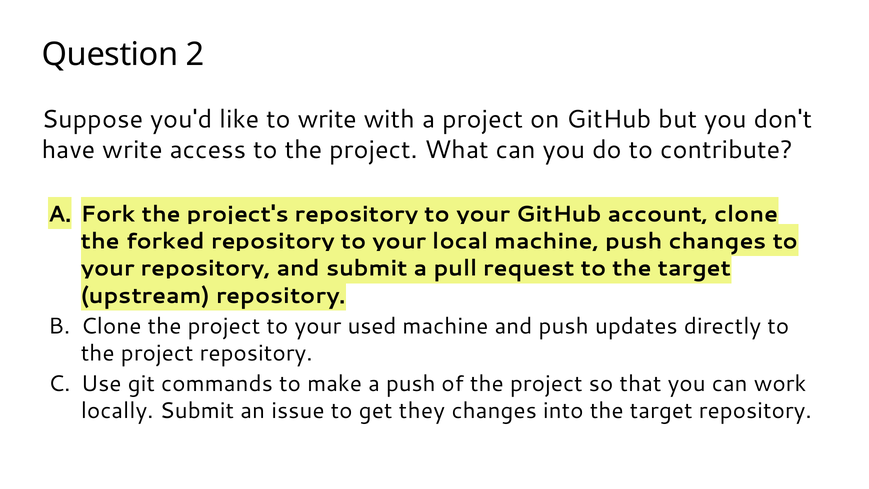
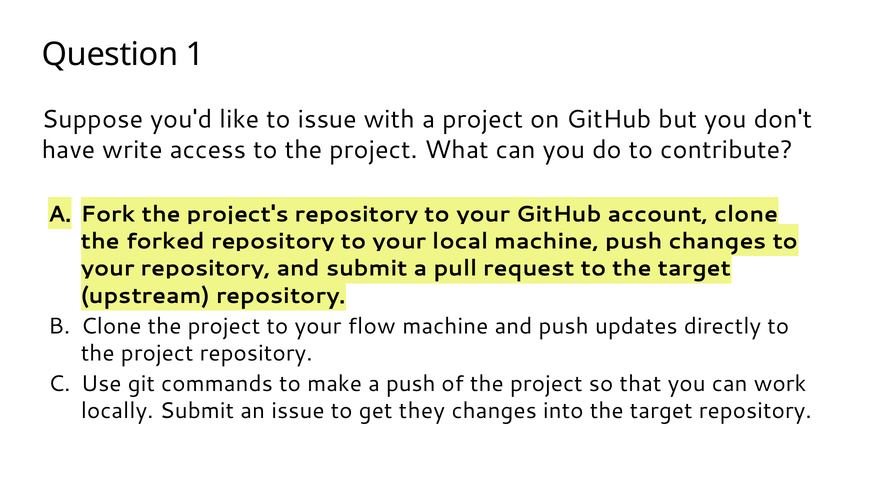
2: 2 -> 1
to write: write -> issue
used: used -> flow
